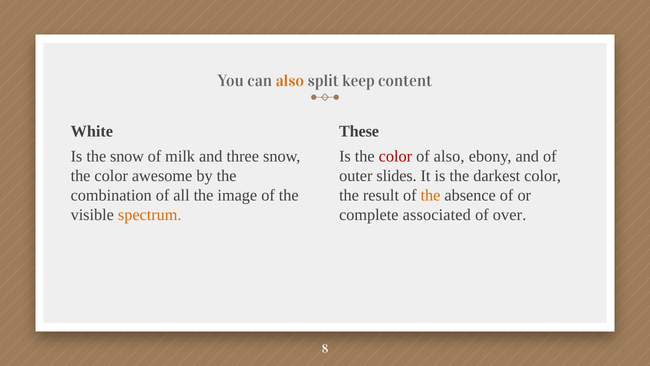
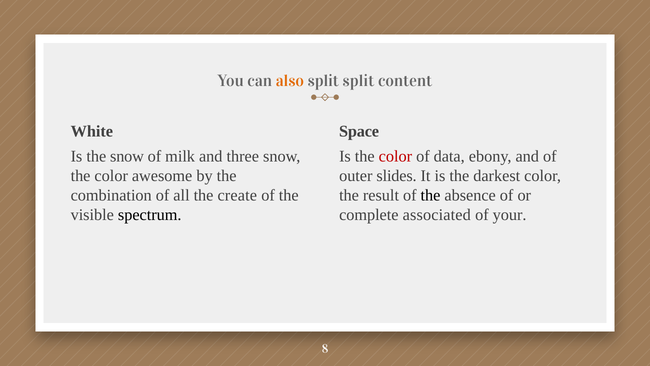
split keep: keep -> split
These: These -> Space
of also: also -> data
image: image -> create
the at (431, 195) colour: orange -> black
spectrum colour: orange -> black
over: over -> your
